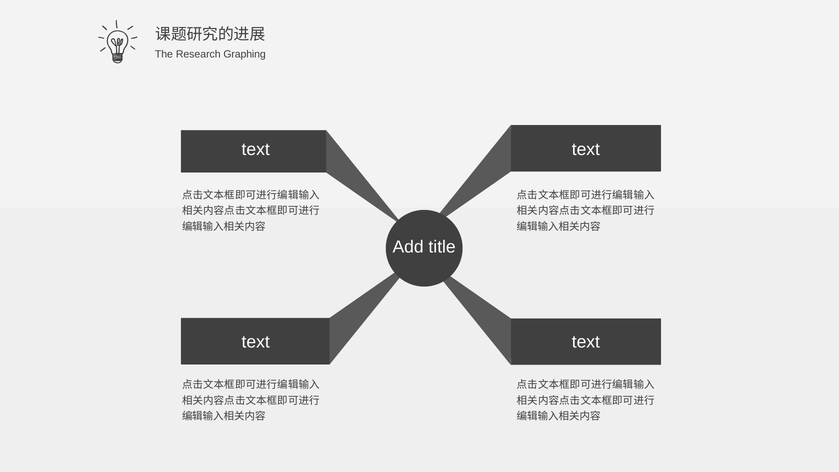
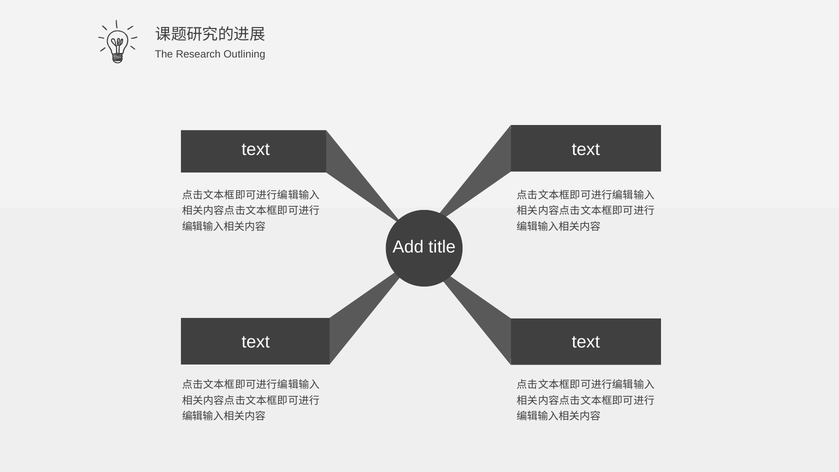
Graphing: Graphing -> Outlining
